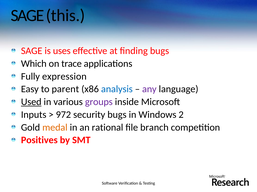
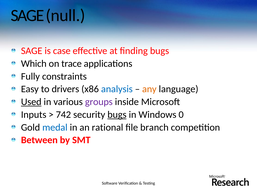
this: this -> null
uses: uses -> case
expression: expression -> constraints
parent: parent -> drivers
any colour: purple -> orange
972: 972 -> 742
bugs at (117, 115) underline: none -> present
2: 2 -> 0
medal colour: orange -> blue
Positives: Positives -> Between
